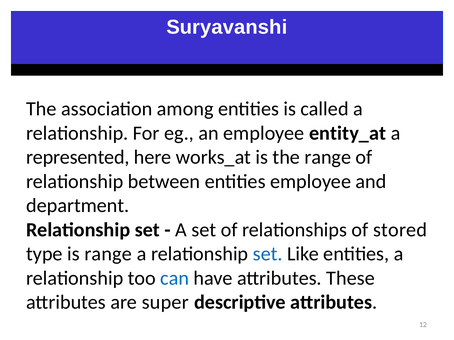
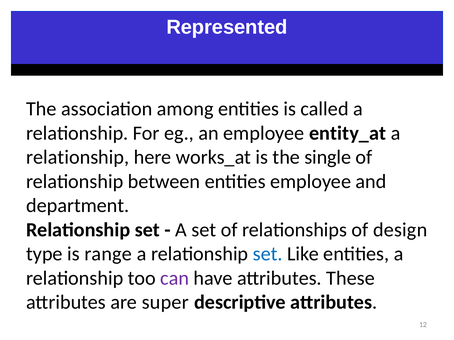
Suryavanshi: Suryavanshi -> Represented
represented at (78, 157): represented -> relationship
the range: range -> single
stored: stored -> design
can colour: blue -> purple
